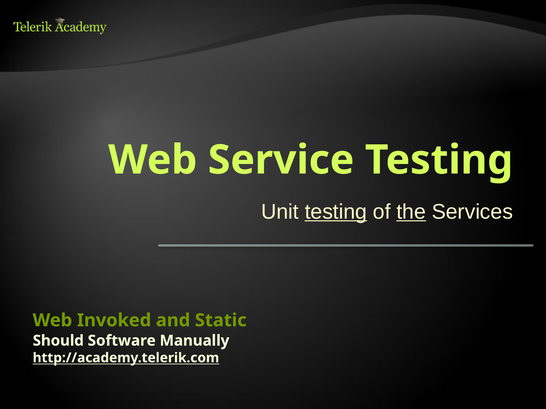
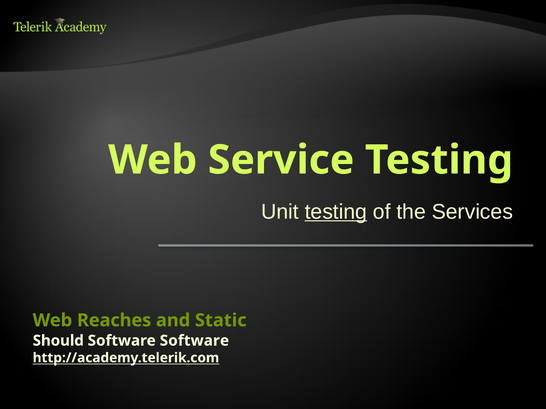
the underline: present -> none
Invoked: Invoked -> Reaches
Software Manually: Manually -> Software
